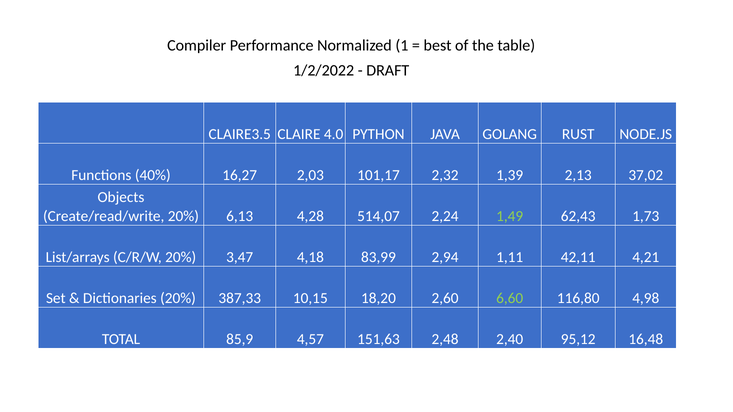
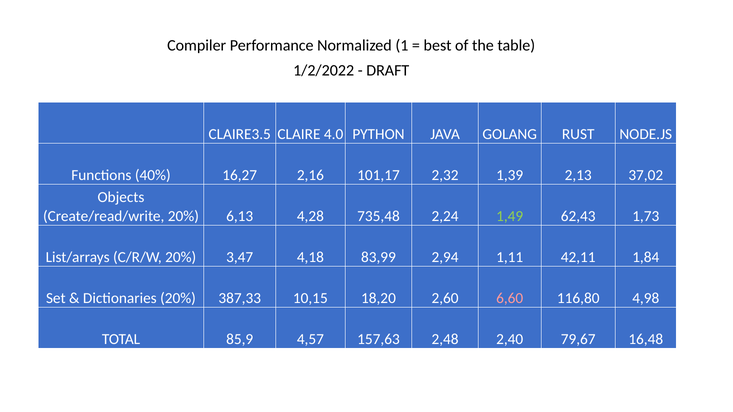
2,03: 2,03 -> 2,16
514,07: 514,07 -> 735,48
4,21: 4,21 -> 1,84
6,60 colour: light green -> pink
151,63: 151,63 -> 157,63
95,12: 95,12 -> 79,67
